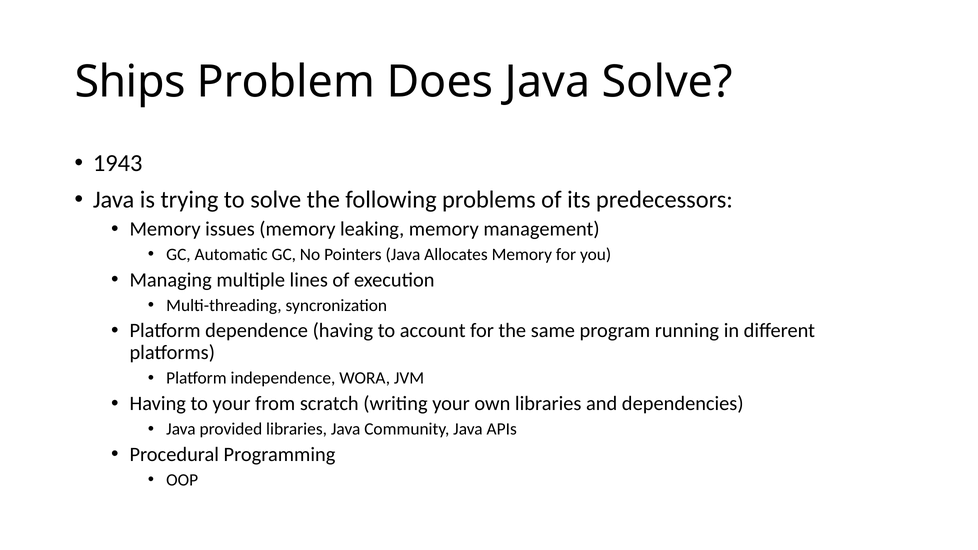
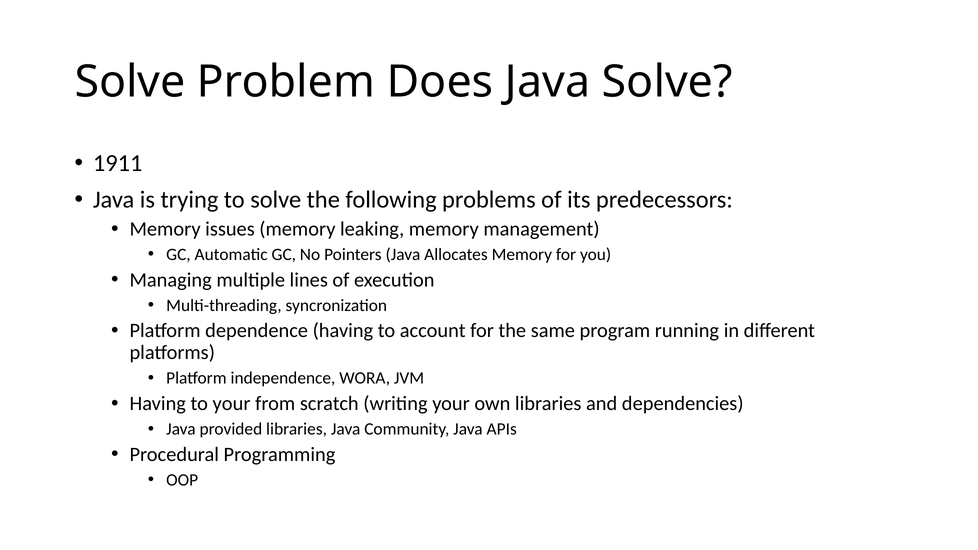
Ships at (130, 82): Ships -> Solve
1943: 1943 -> 1911
